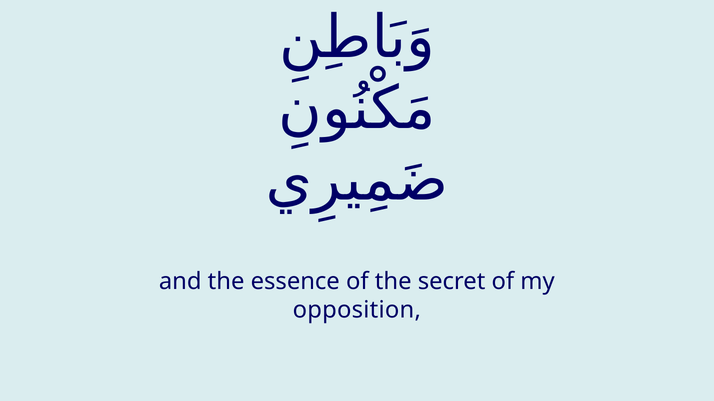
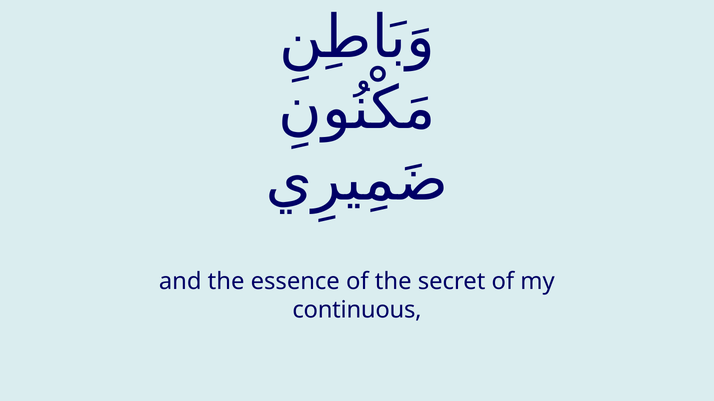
opposition: opposition -> continuous
